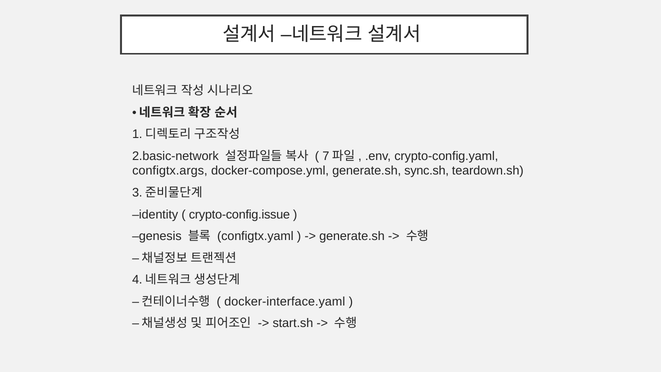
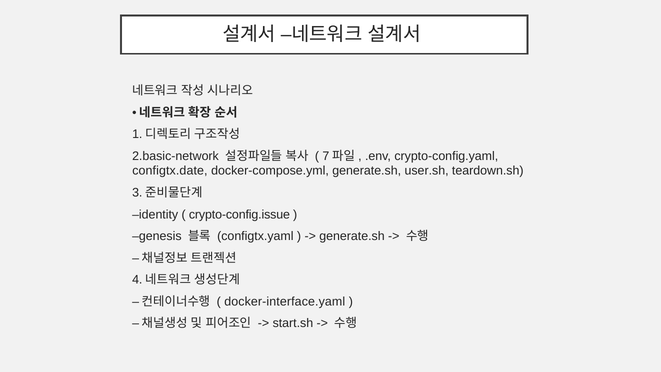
configtx.args: configtx.args -> configtx.date
sync.sh: sync.sh -> user.sh
